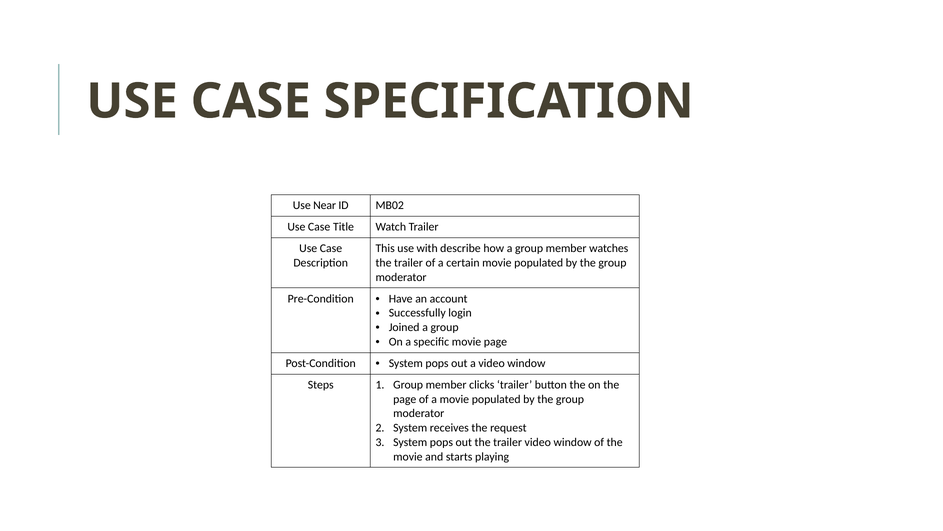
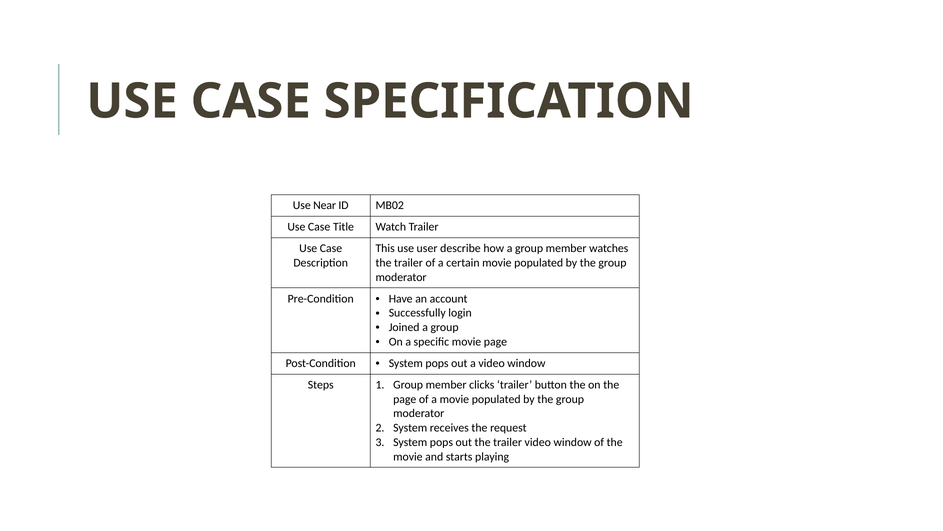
with: with -> user
